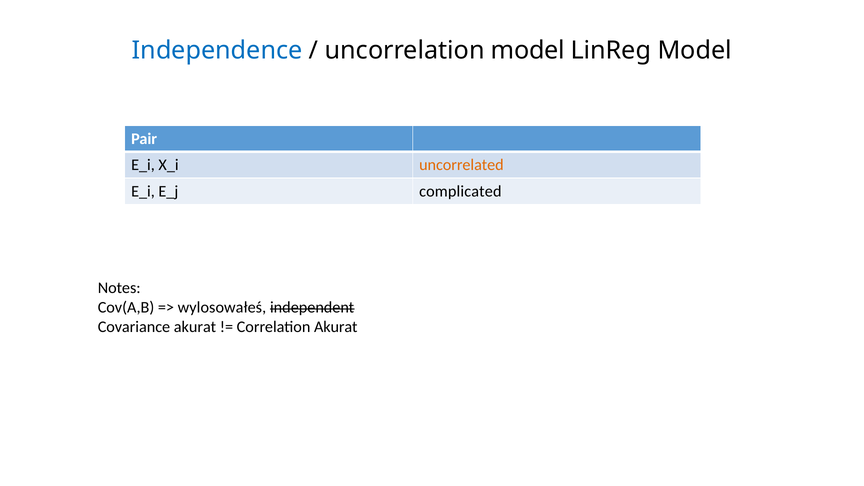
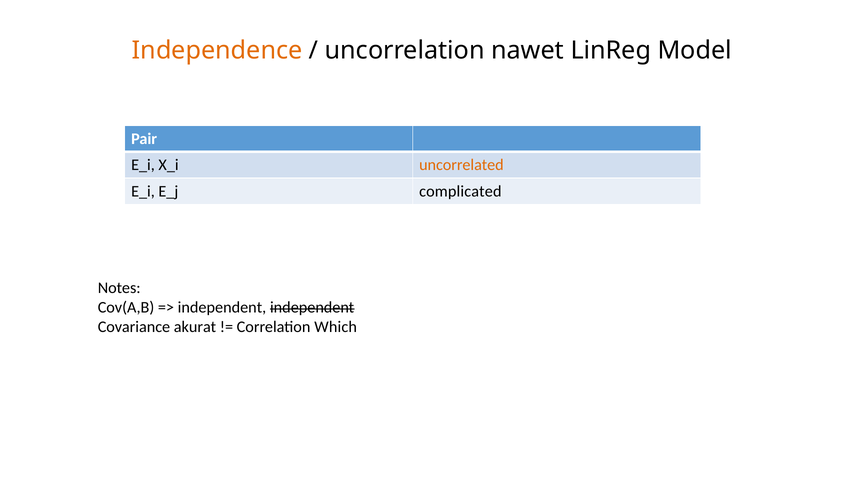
Independence colour: blue -> orange
uncorrelation model: model -> nawet
wylosowałeś at (222, 307): wylosowałeś -> independent
Correlation Akurat: Akurat -> Which
